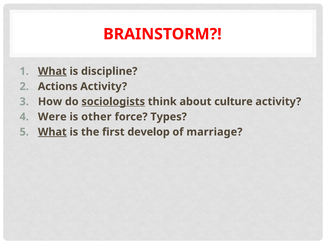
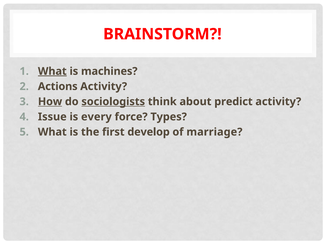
discipline: discipline -> machines
How underline: none -> present
culture: culture -> predict
Were: Were -> Issue
other: other -> every
What at (52, 132) underline: present -> none
